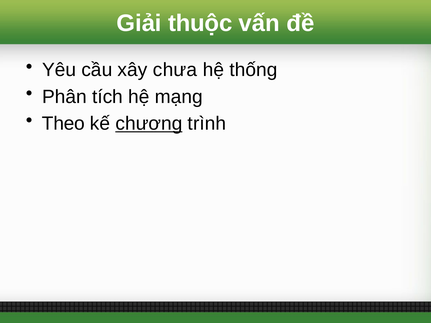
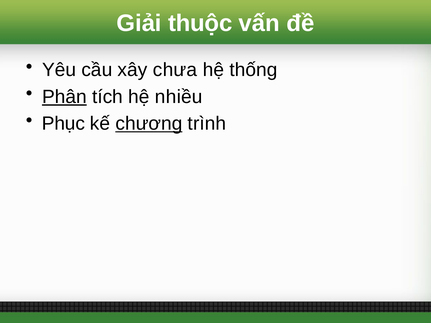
Phân underline: none -> present
mạng: mạng -> nhiều
Theo: Theo -> Phục
